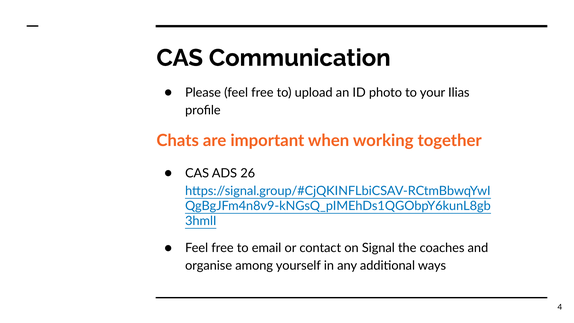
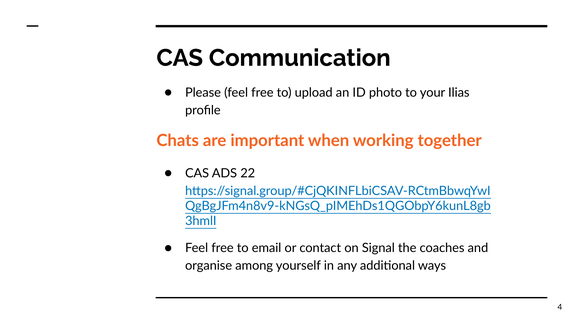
26: 26 -> 22
